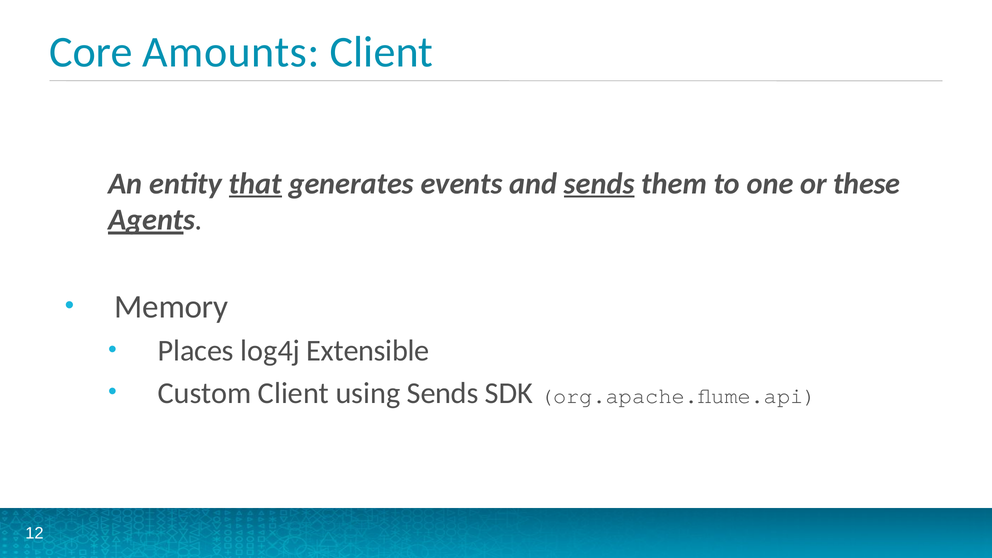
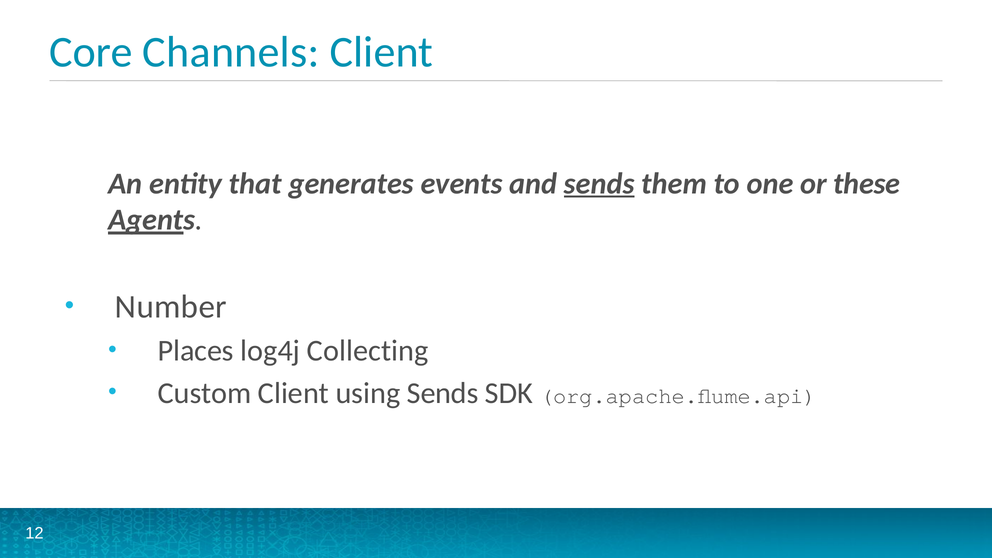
Amounts: Amounts -> Channels
that underline: present -> none
Memory: Memory -> Number
Extensible: Extensible -> Collecting
